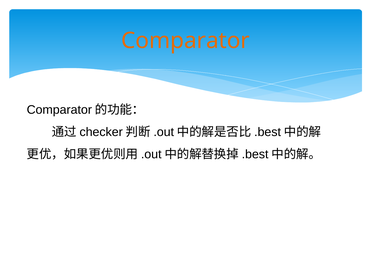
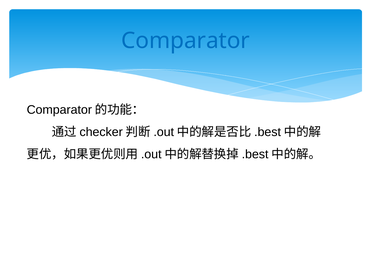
Comparator colour: orange -> blue
